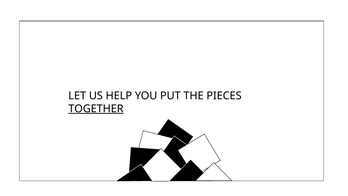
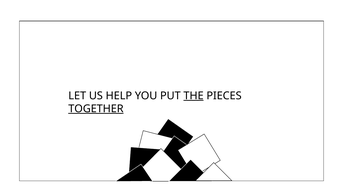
THE underline: none -> present
